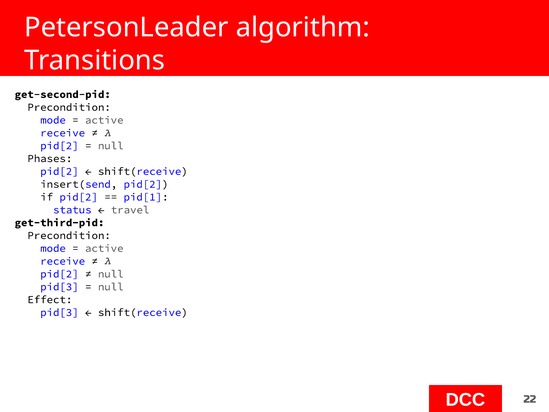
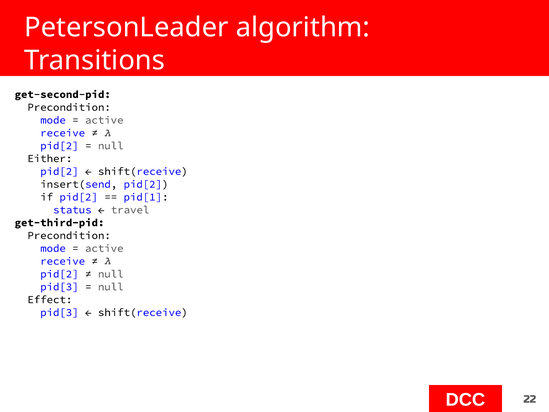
Phases: Phases -> Either
